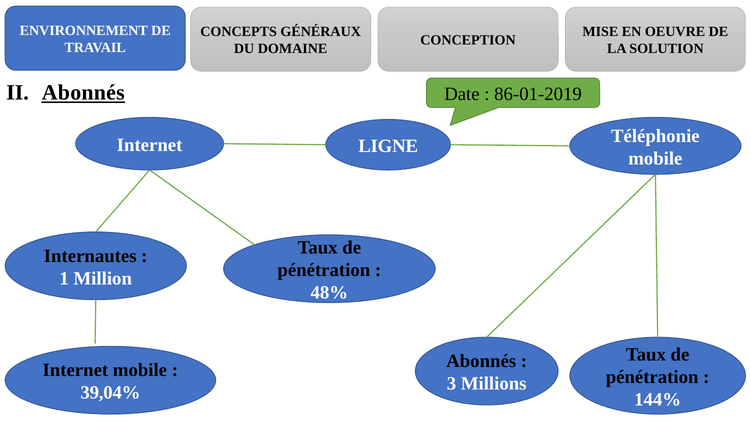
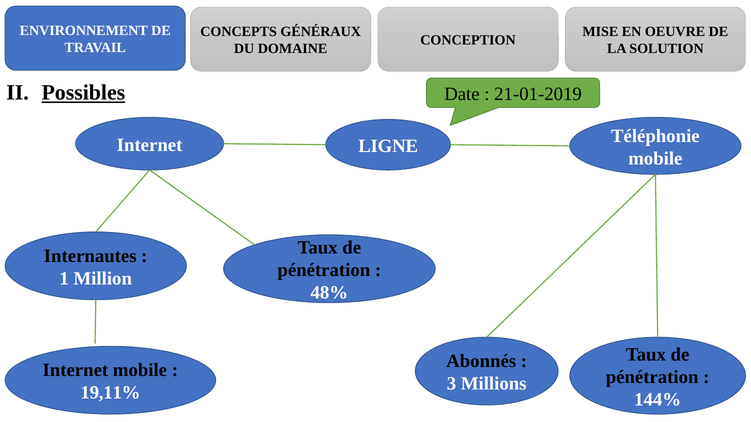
Abonnés at (83, 93): Abonnés -> Possibles
86-01-2019: 86-01-2019 -> 21-01-2019
39,04%: 39,04% -> 19,11%
